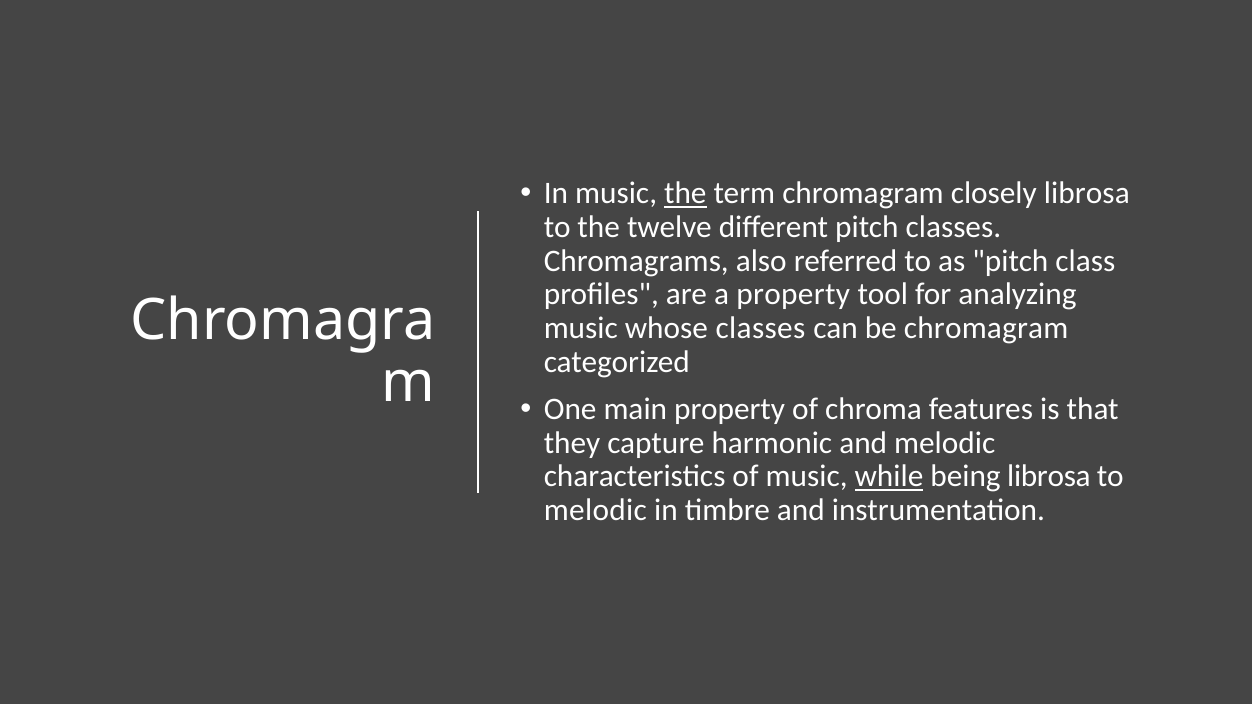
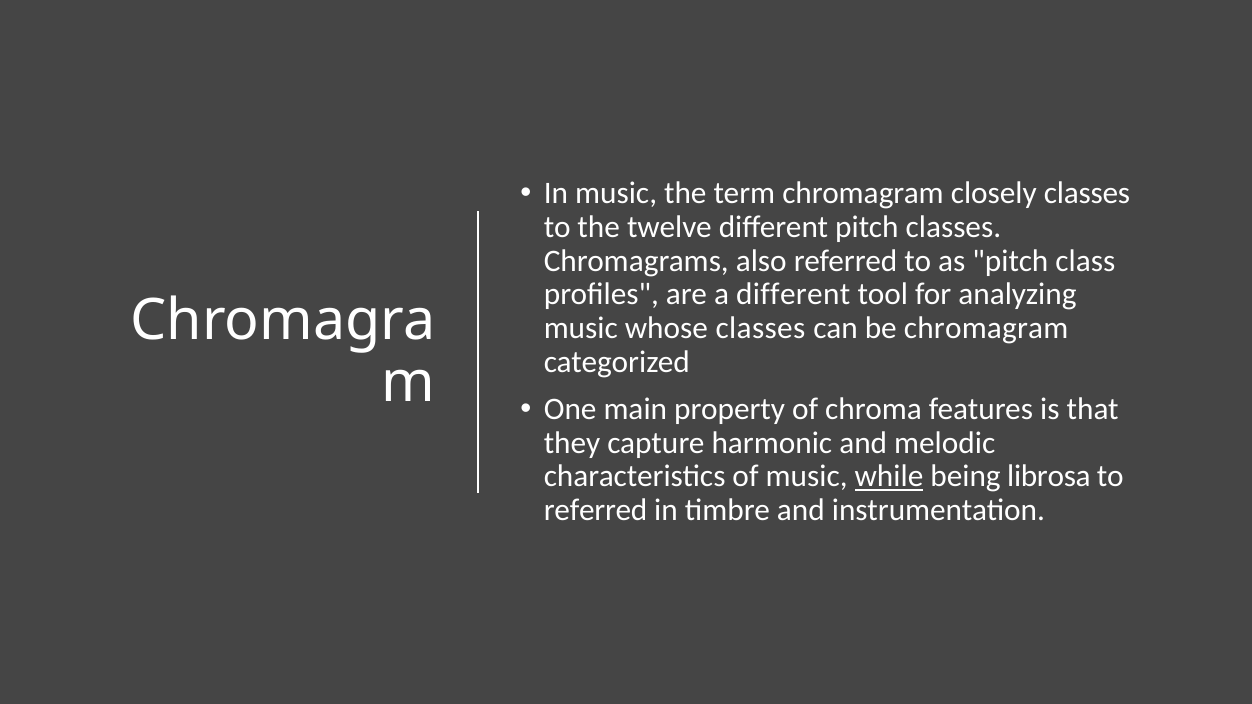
the at (685, 193) underline: present -> none
closely librosa: librosa -> classes
a property: property -> different
melodic at (595, 510): melodic -> referred
